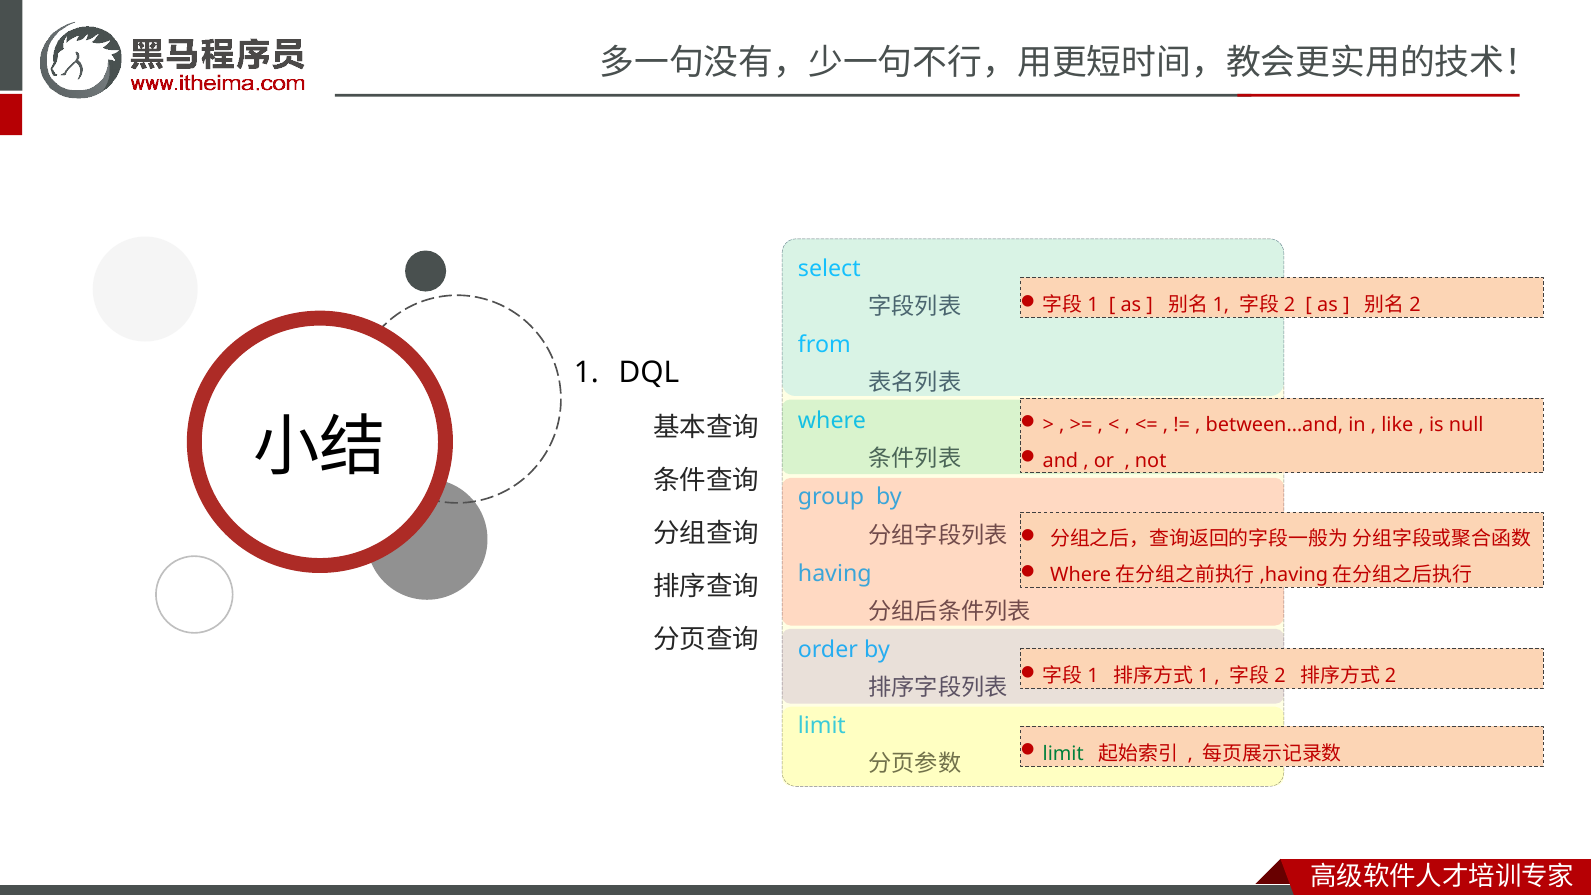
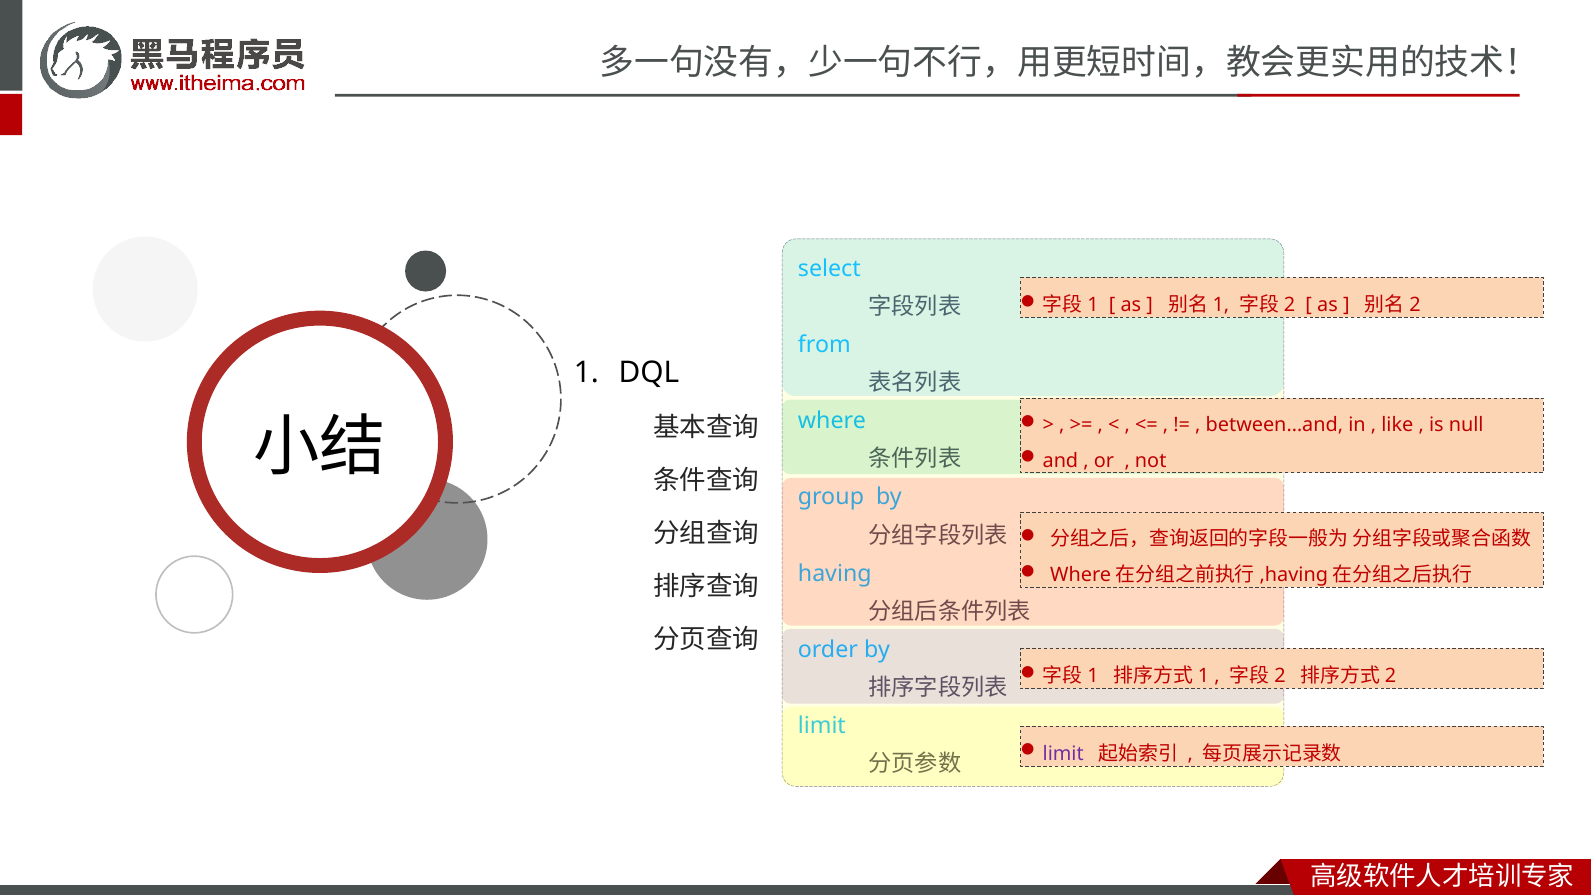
limit at (1063, 754) colour: green -> purple
